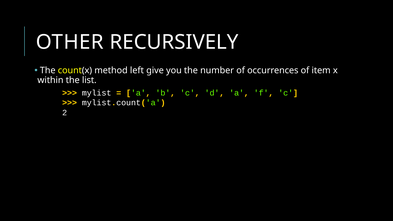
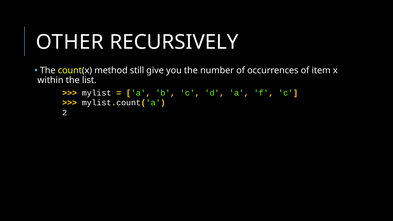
left: left -> still
